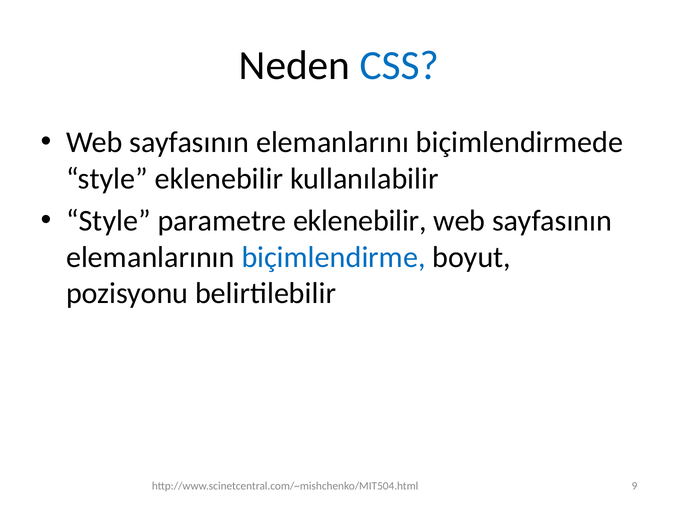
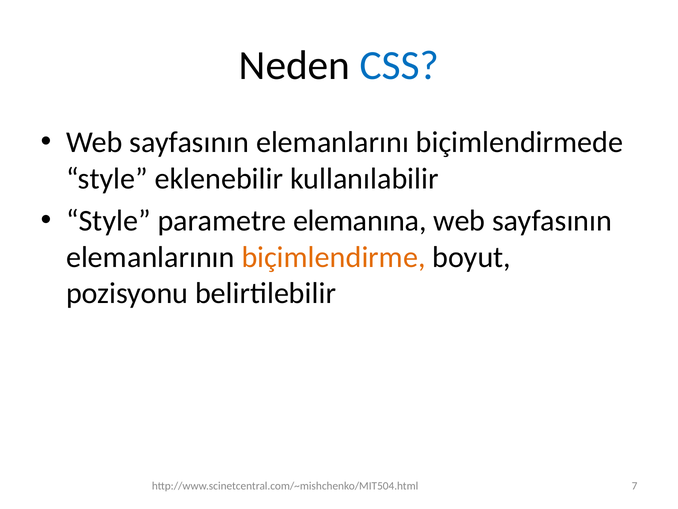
parametre eklenebilir: eklenebilir -> elemanına
biçimlendirme colour: blue -> orange
9: 9 -> 7
